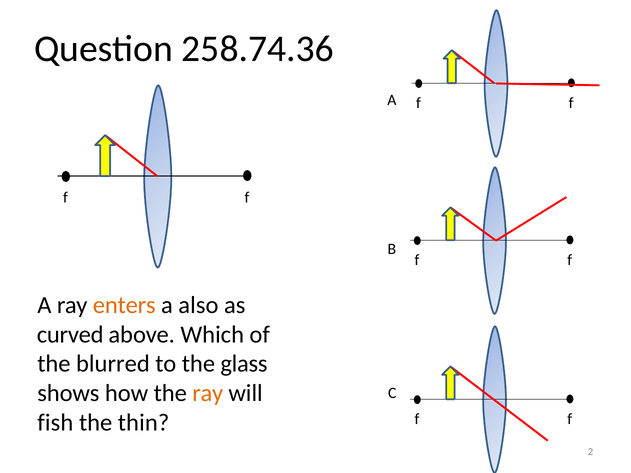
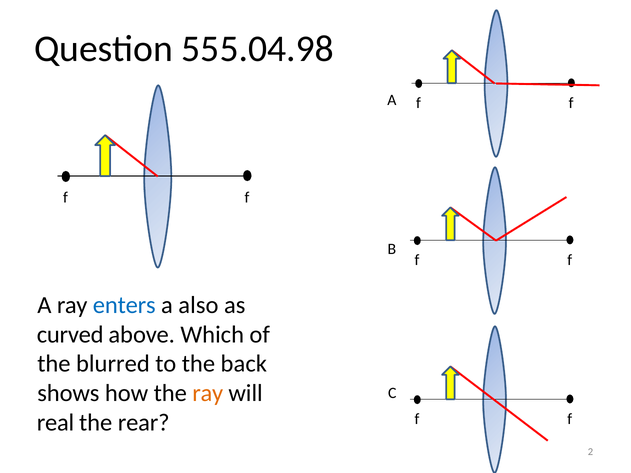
258.74.36: 258.74.36 -> 555.04.98
enters colour: orange -> blue
glass: glass -> back
fish: fish -> real
thin: thin -> rear
